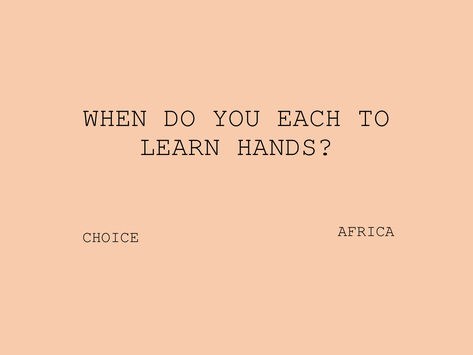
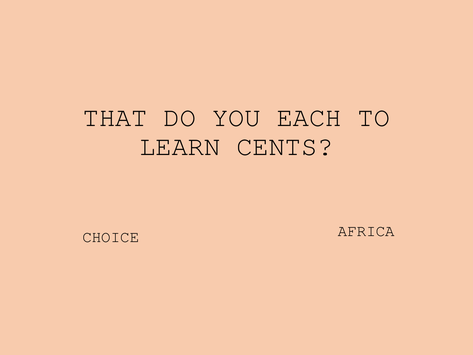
WHEN: WHEN -> THAT
HANDS: HANDS -> CENTS
